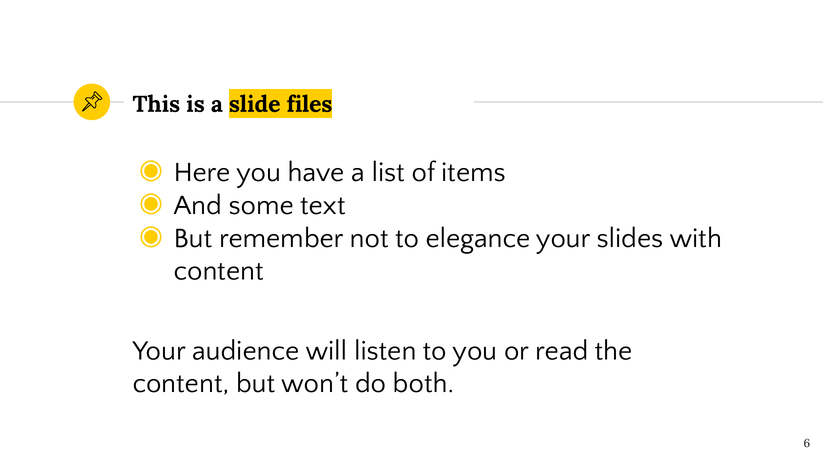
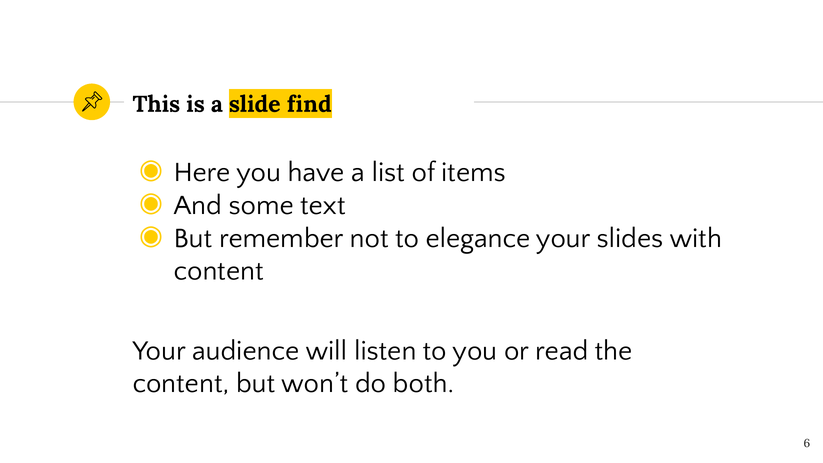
files: files -> find
